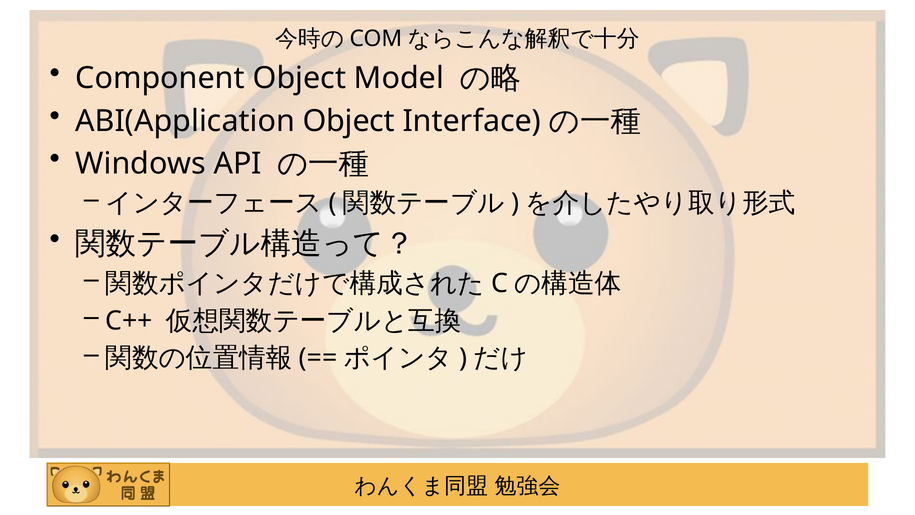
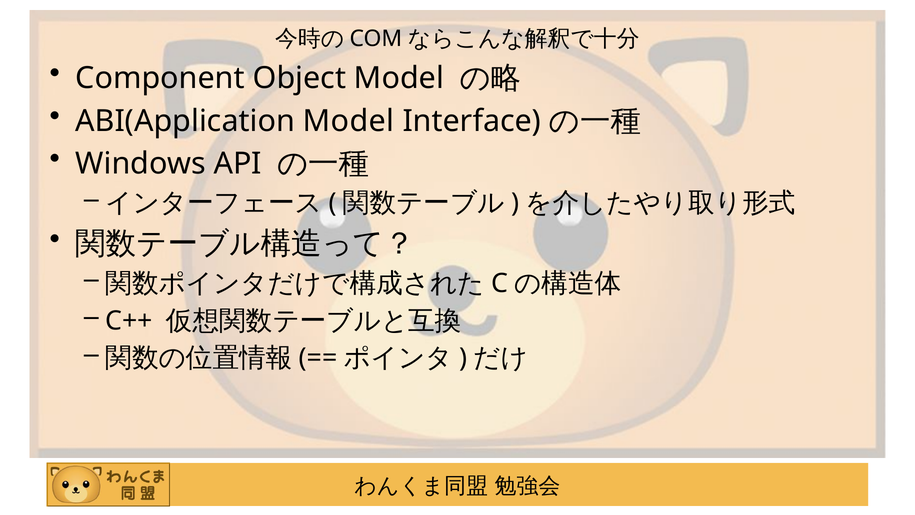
ABI(Application Object: Object -> Model
